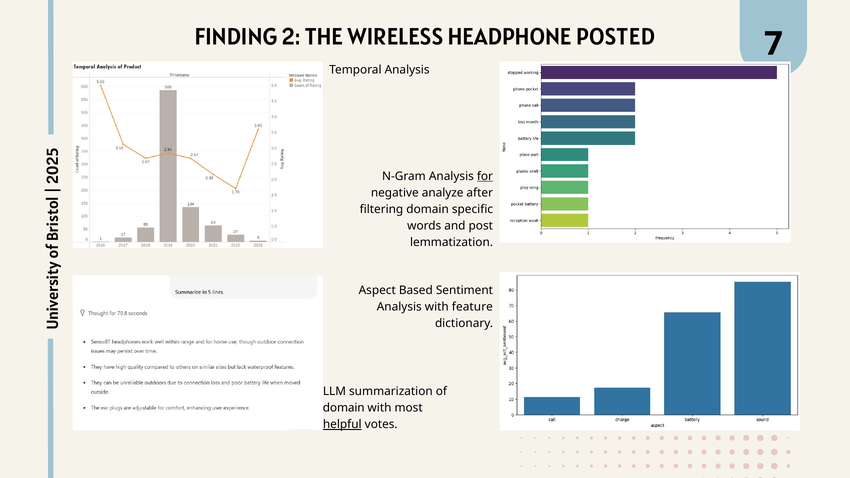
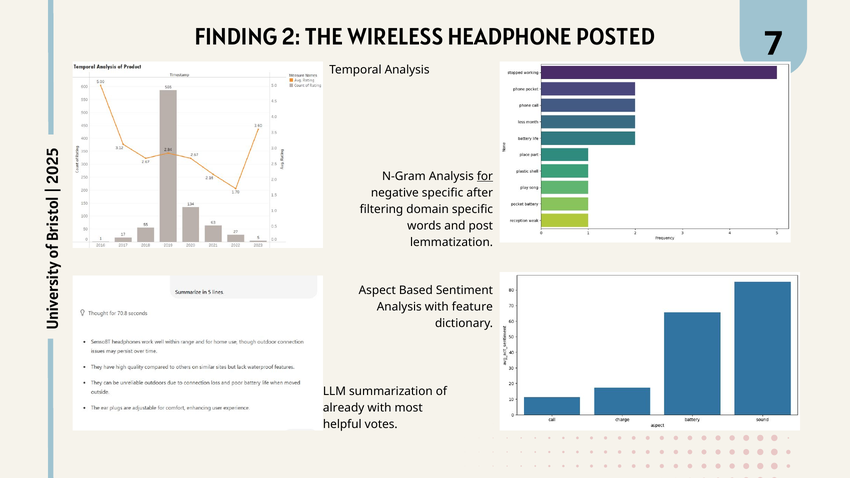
negative analyze: analyze -> specific
domain at (344, 408): domain -> already
helpful underline: present -> none
